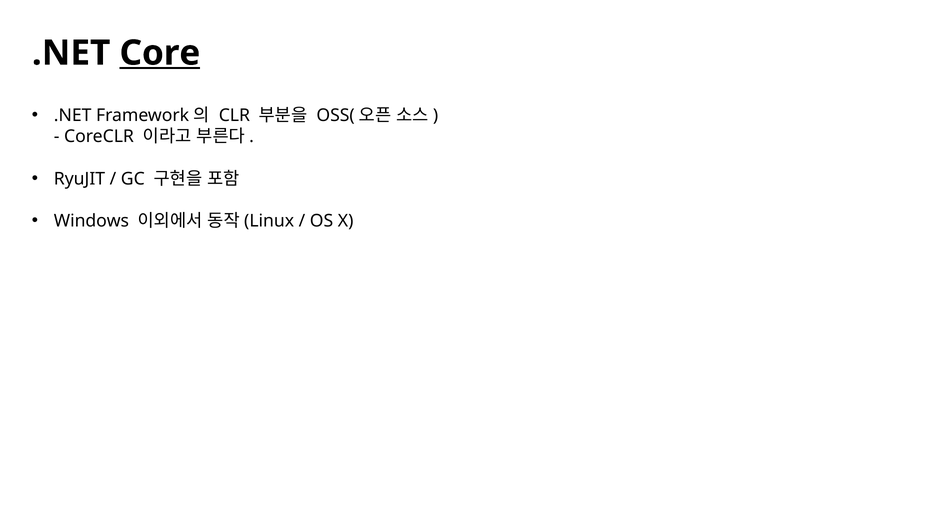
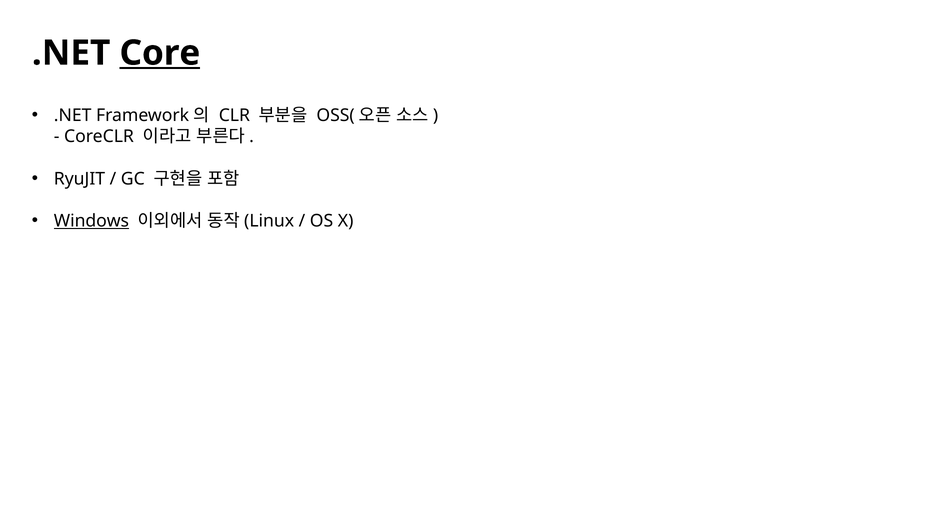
Windows underline: none -> present
